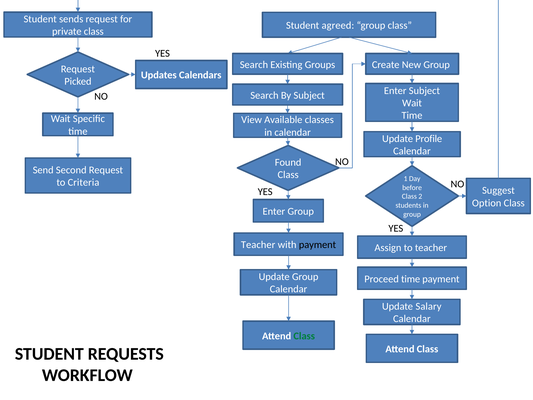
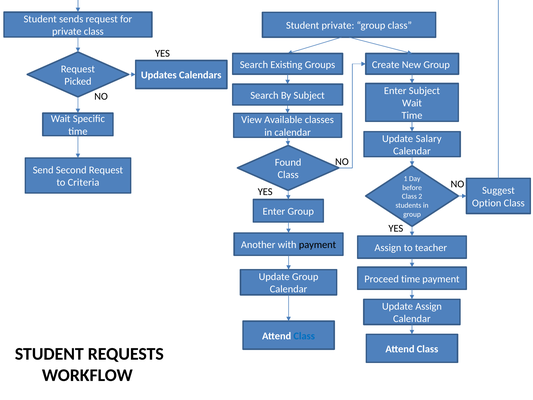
Student agreed: agreed -> private
Profile: Profile -> Salary
Teacher at (258, 245): Teacher -> Another
Update Salary: Salary -> Assign
Class at (304, 336) colour: green -> blue
